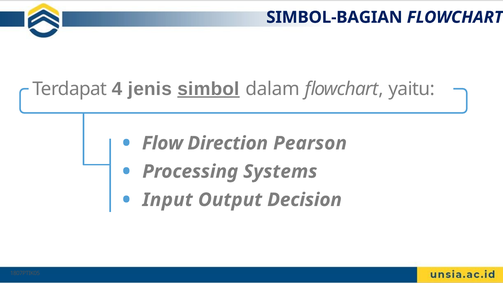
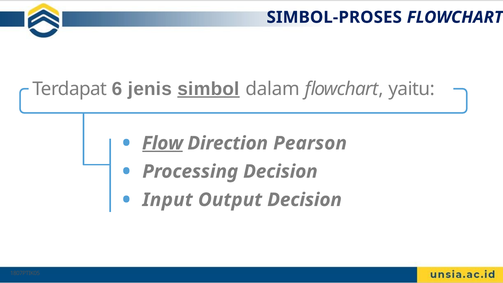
SIMBOL-BAGIAN: SIMBOL-BAGIAN -> SIMBOL-PROSES
4: 4 -> 6
Flow underline: none -> present
Processing Systems: Systems -> Decision
